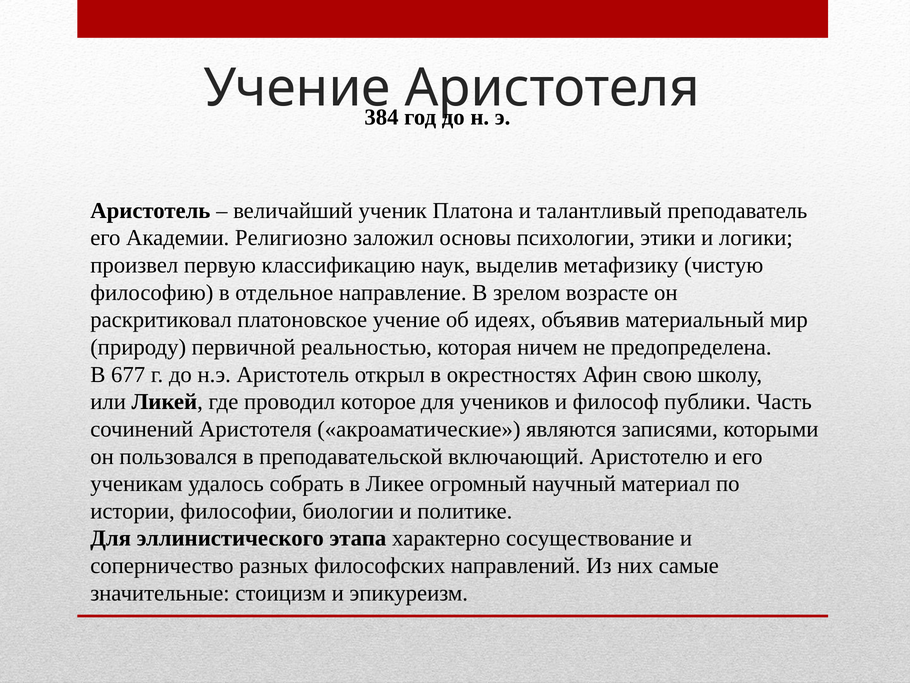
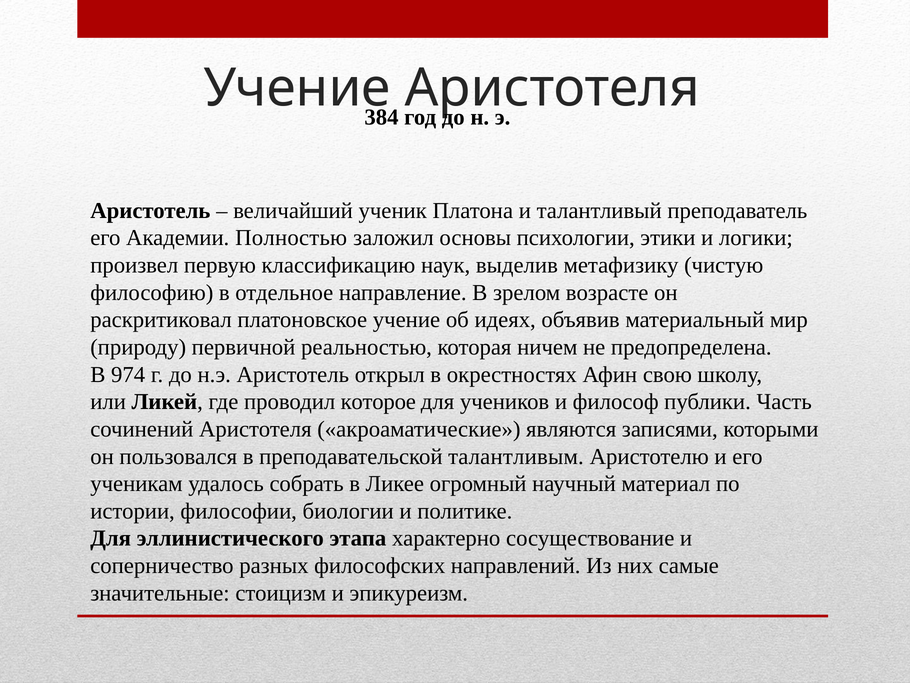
Религиозно: Религиозно -> Полностью
677: 677 -> 974
включающий: включающий -> талантливым
